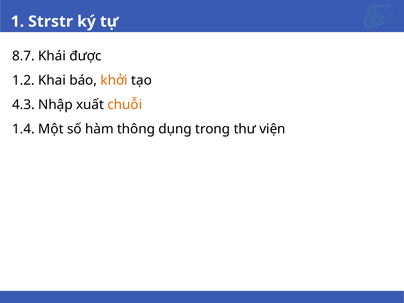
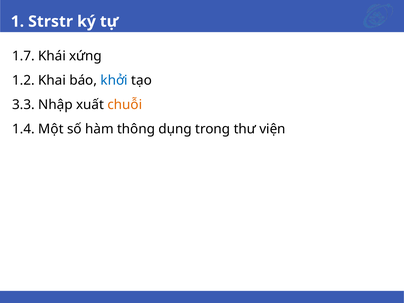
8.7: 8.7 -> 1.7
được: được -> xứng
khởi colour: orange -> blue
4.3: 4.3 -> 3.3
